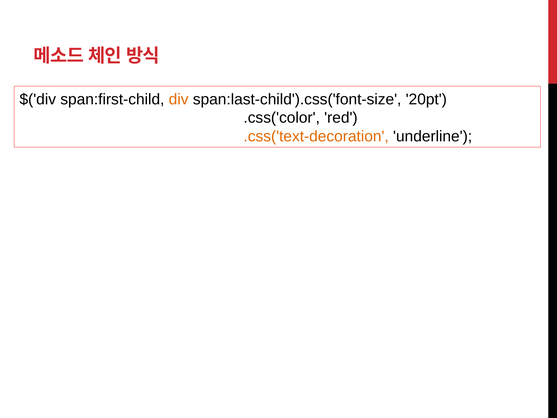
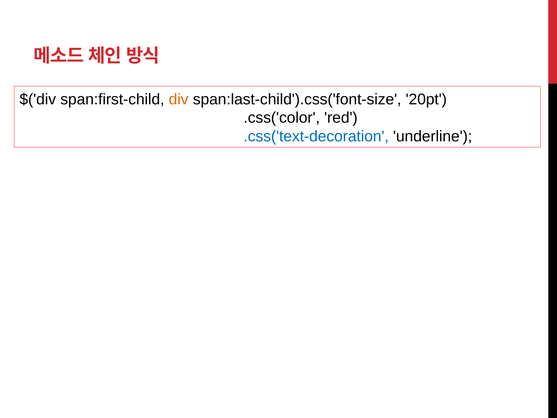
.css('text-decoration colour: orange -> blue
